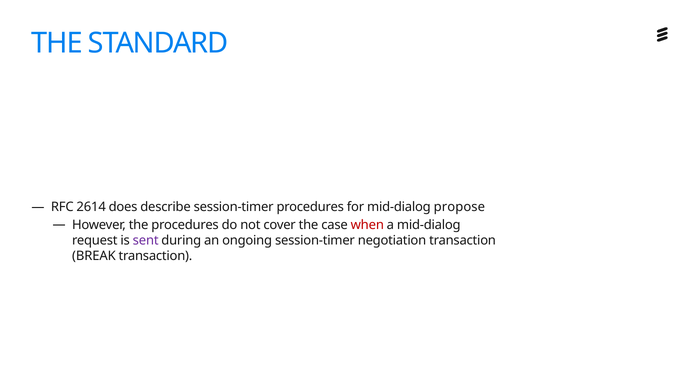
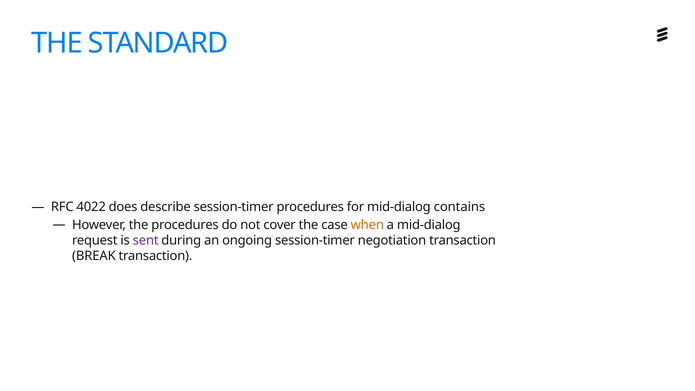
2614: 2614 -> 4022
propose: propose -> contains
when colour: red -> orange
